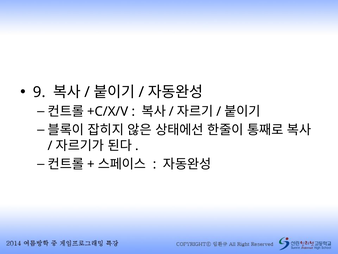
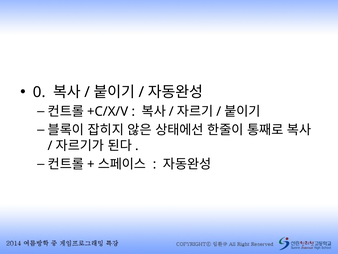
9: 9 -> 0
